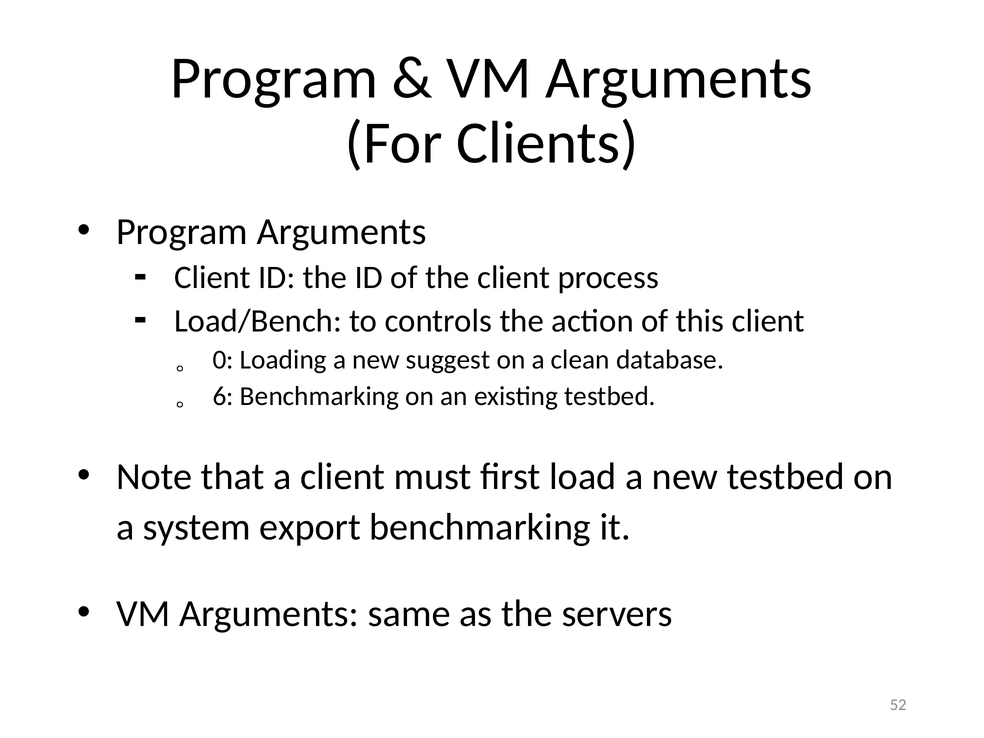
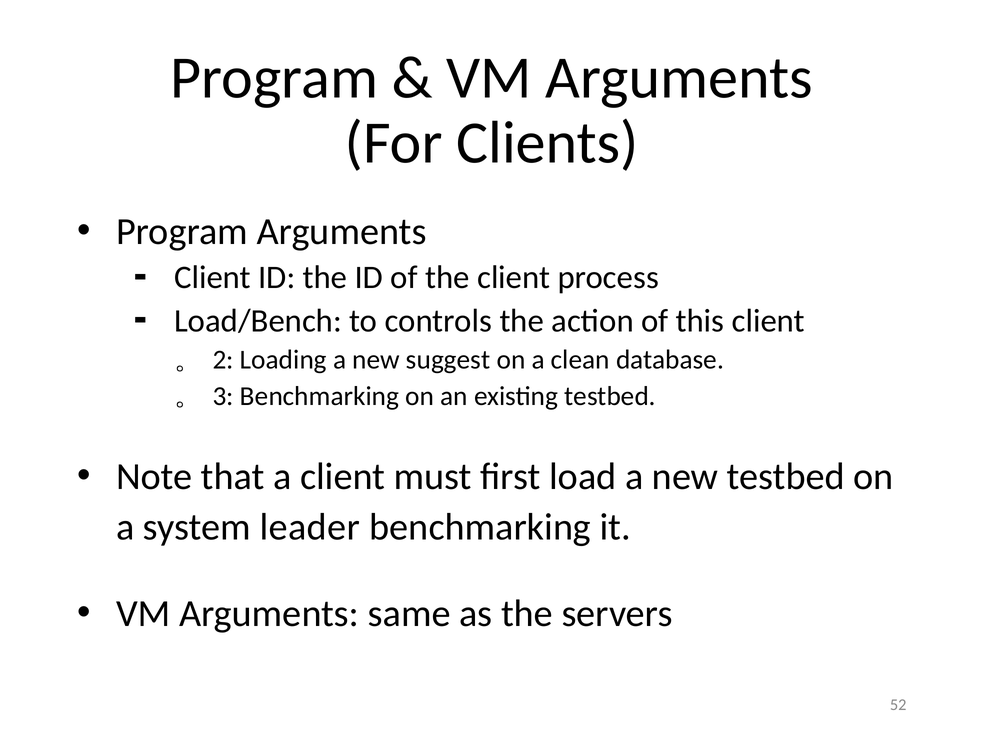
0: 0 -> 2
6: 6 -> 3
export: export -> leader
